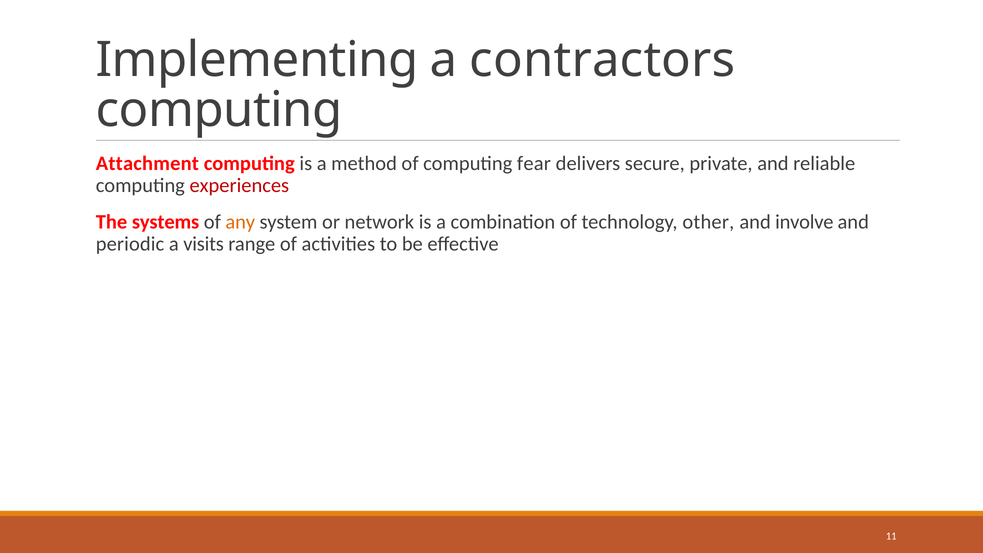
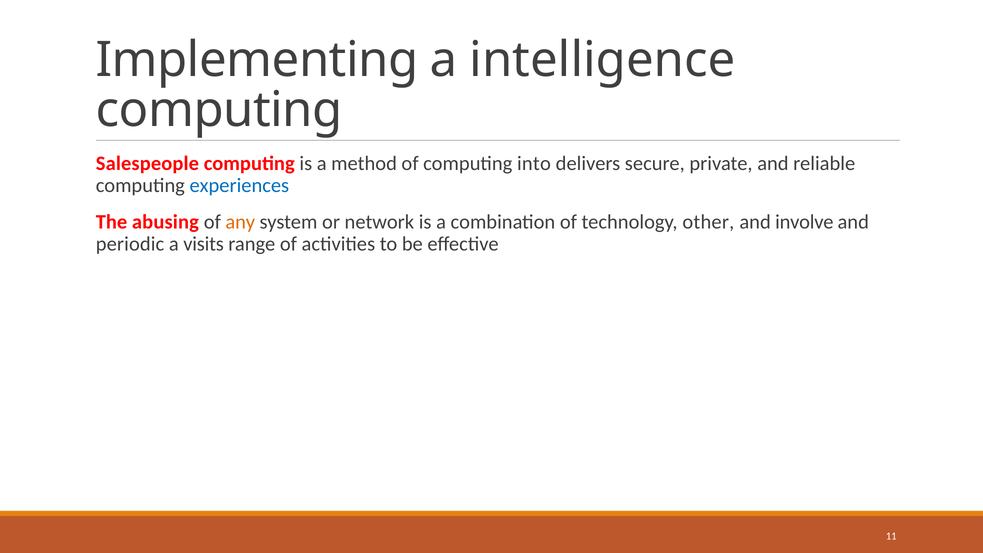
contractors: contractors -> intelligence
Attachment: Attachment -> Salespeople
fear: fear -> into
experiences colour: red -> blue
systems: systems -> abusing
